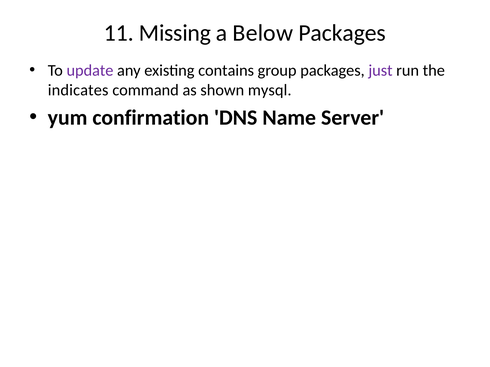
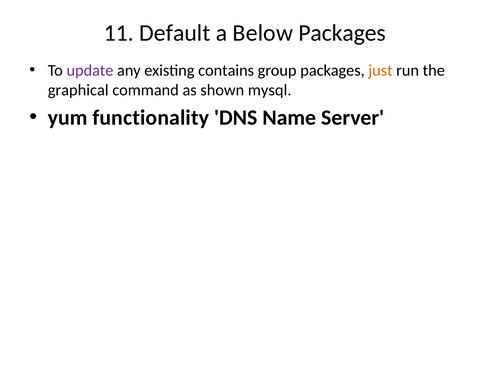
Missing: Missing -> Default
just colour: purple -> orange
indicates: indicates -> graphical
confirmation: confirmation -> functionality
